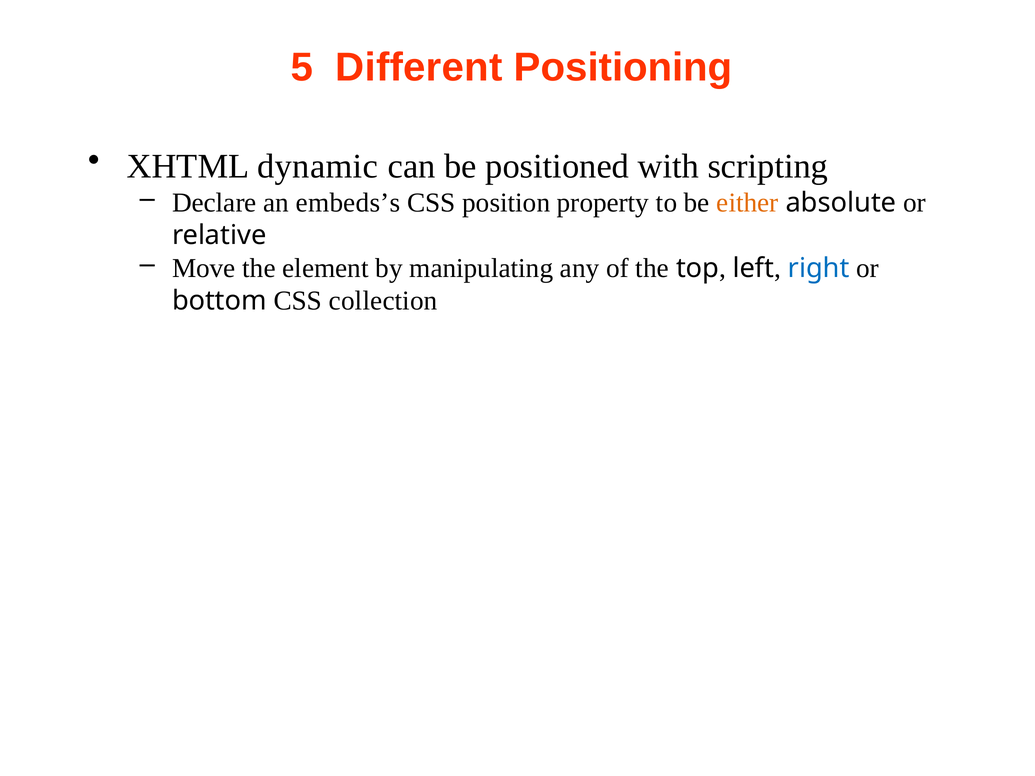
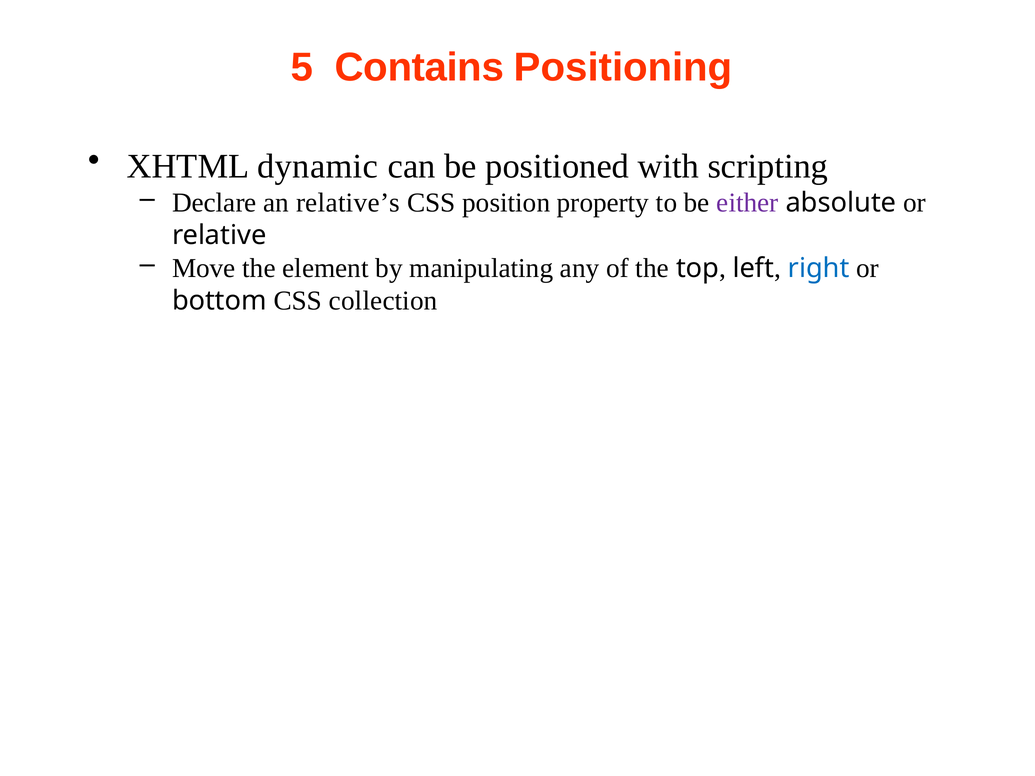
Different: Different -> Contains
embeds’s: embeds’s -> relative’s
either colour: orange -> purple
